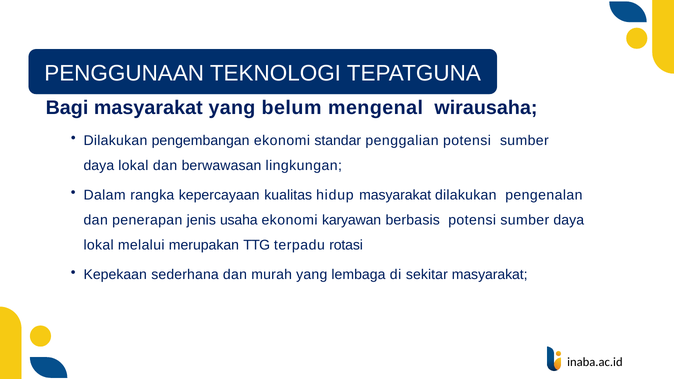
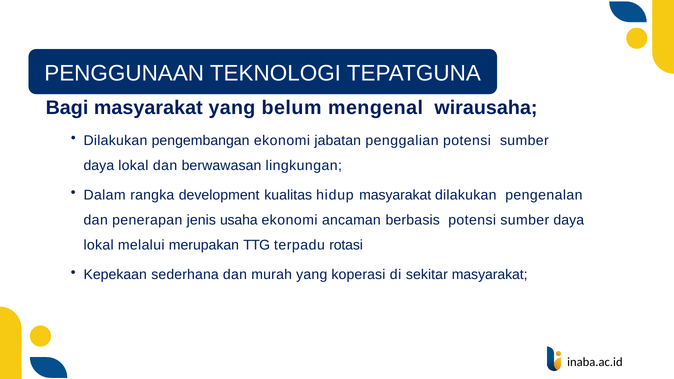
standar: standar -> jabatan
kepercayaan: kepercayaan -> development
karyawan: karyawan -> ancaman
lembaga: lembaga -> koperasi
